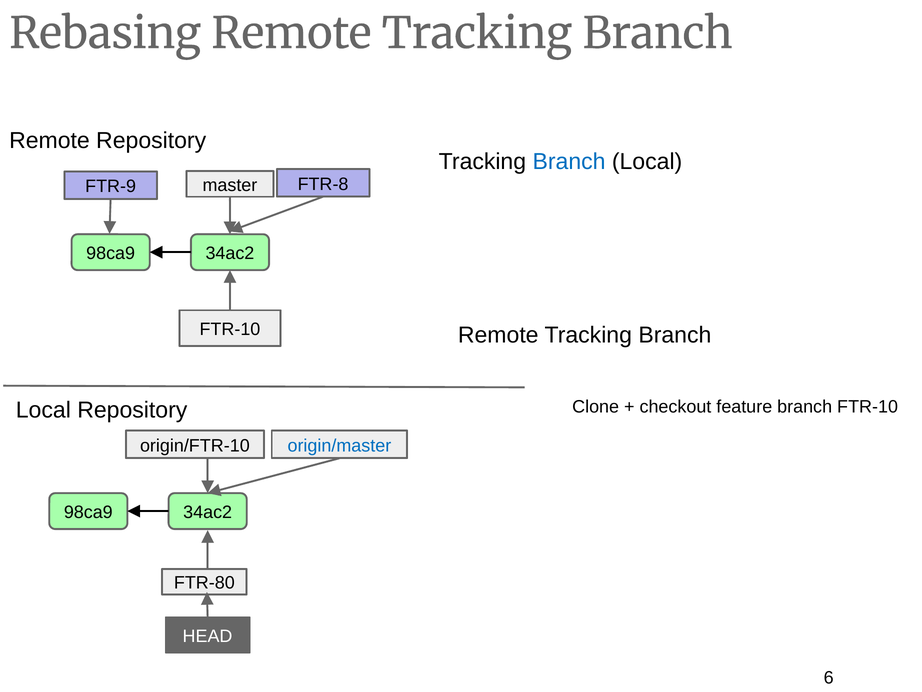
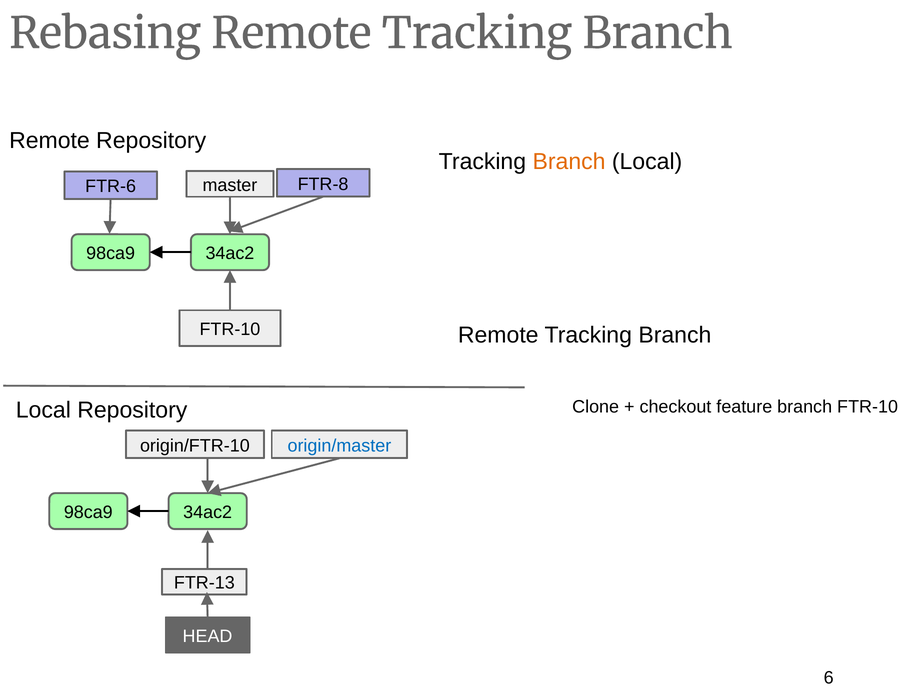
Branch at (569, 161) colour: blue -> orange
FTR-9: FTR-9 -> FTR-6
FTR-80: FTR-80 -> FTR-13
